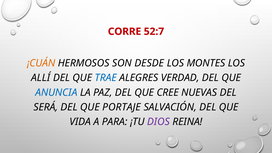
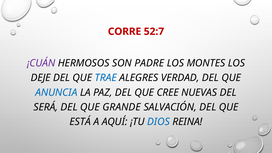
¡CUÁN colour: orange -> purple
DESDE: DESDE -> PADRE
ALLÍ: ALLÍ -> DEJE
PORTAJE: PORTAJE -> GRANDE
VIDA: VIDA -> ESTÁ
PARA: PARA -> AQUÍ
DIOS colour: purple -> blue
